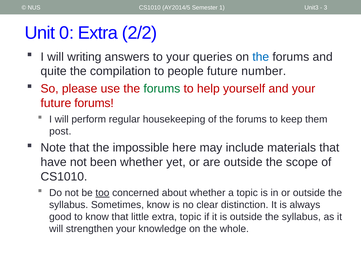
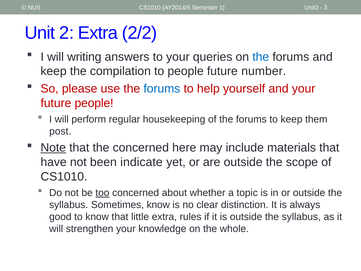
0: 0 -> 2
quite at (54, 71): quite -> keep
forums at (162, 89) colour: green -> blue
future forums: forums -> people
Note underline: none -> present
the impossible: impossible -> concerned
been whether: whether -> indicate
extra topic: topic -> rules
